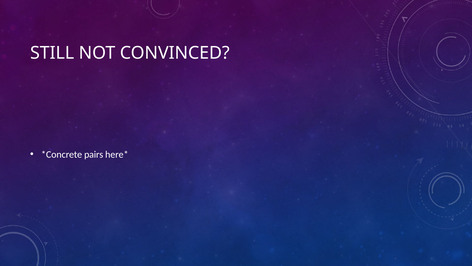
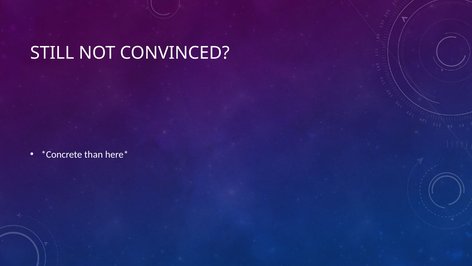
pairs: pairs -> than
